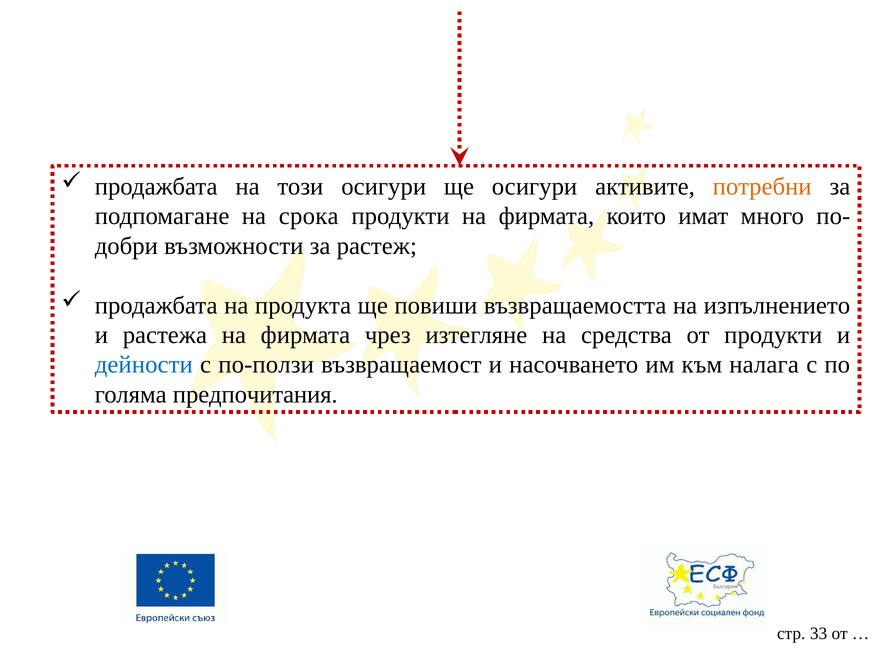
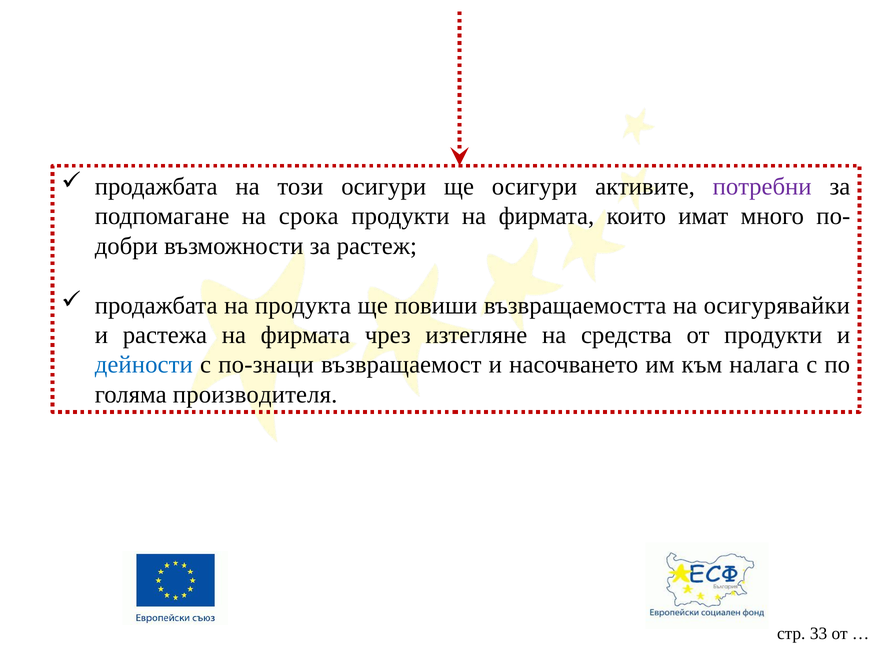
потребни colour: orange -> purple
изпълнението: изпълнението -> осигурявайки
по-ползи: по-ползи -> по-знаци
предпочитания: предпочитания -> производителя
